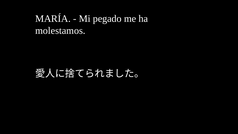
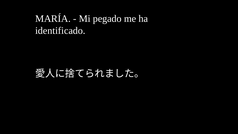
molestamos: molestamos -> identificado
